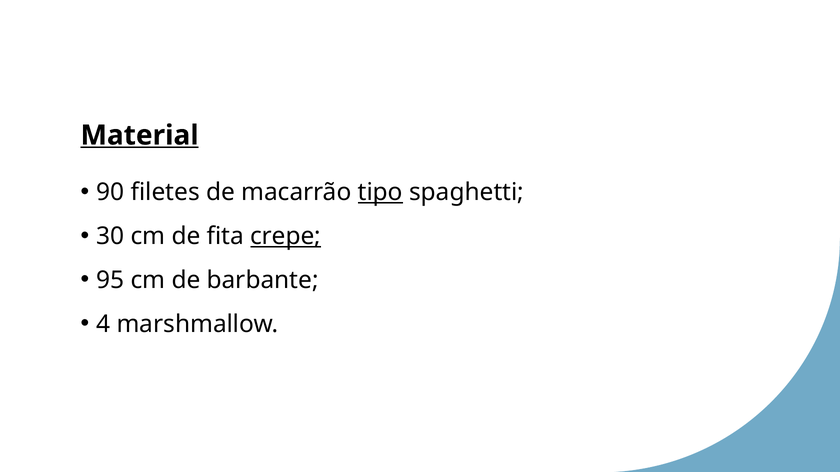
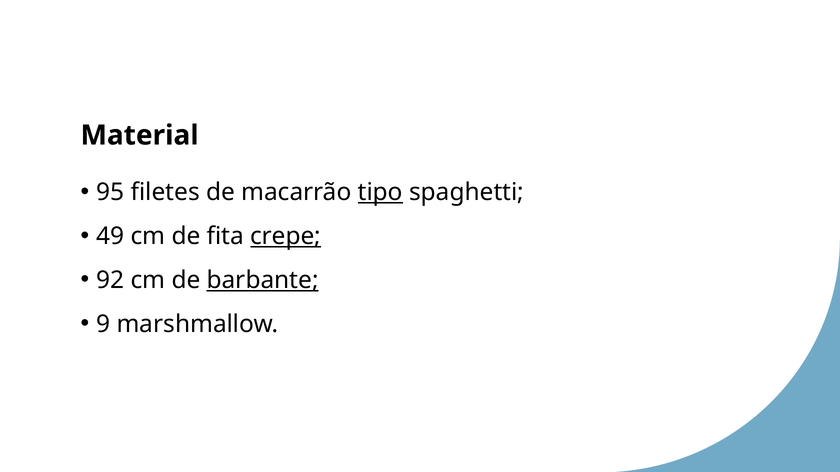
Material underline: present -> none
90: 90 -> 95
30: 30 -> 49
95: 95 -> 92
barbante underline: none -> present
4: 4 -> 9
